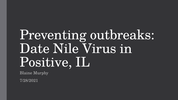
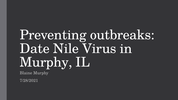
Positive at (46, 62): Positive -> Murphy
